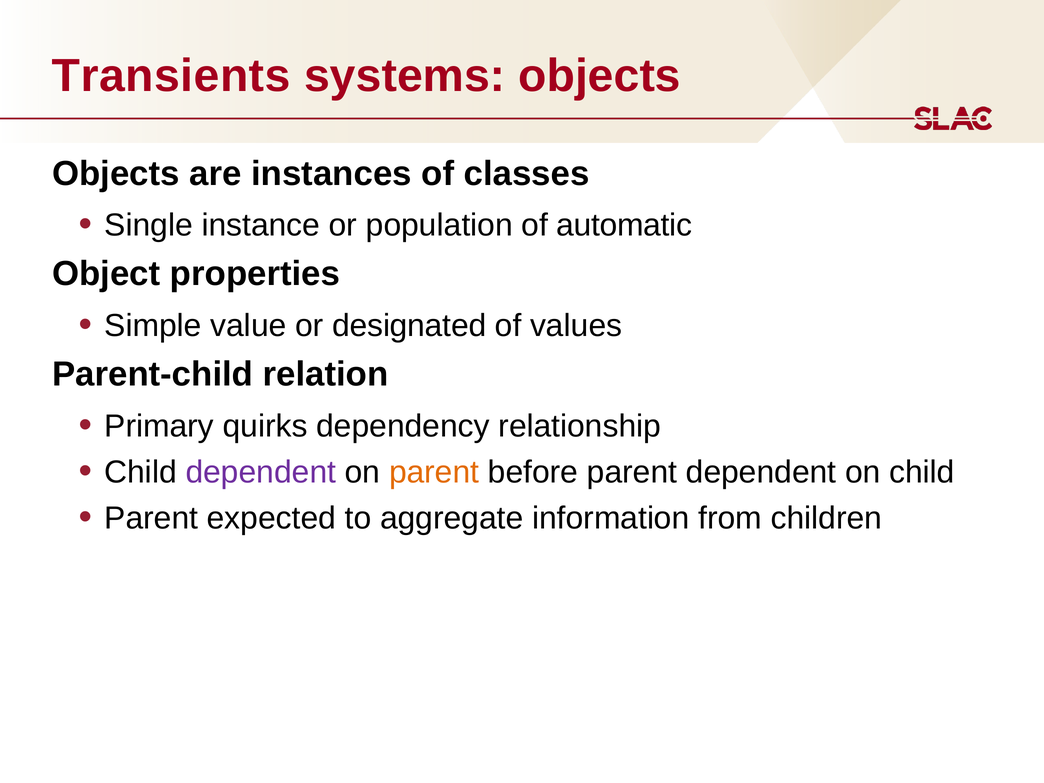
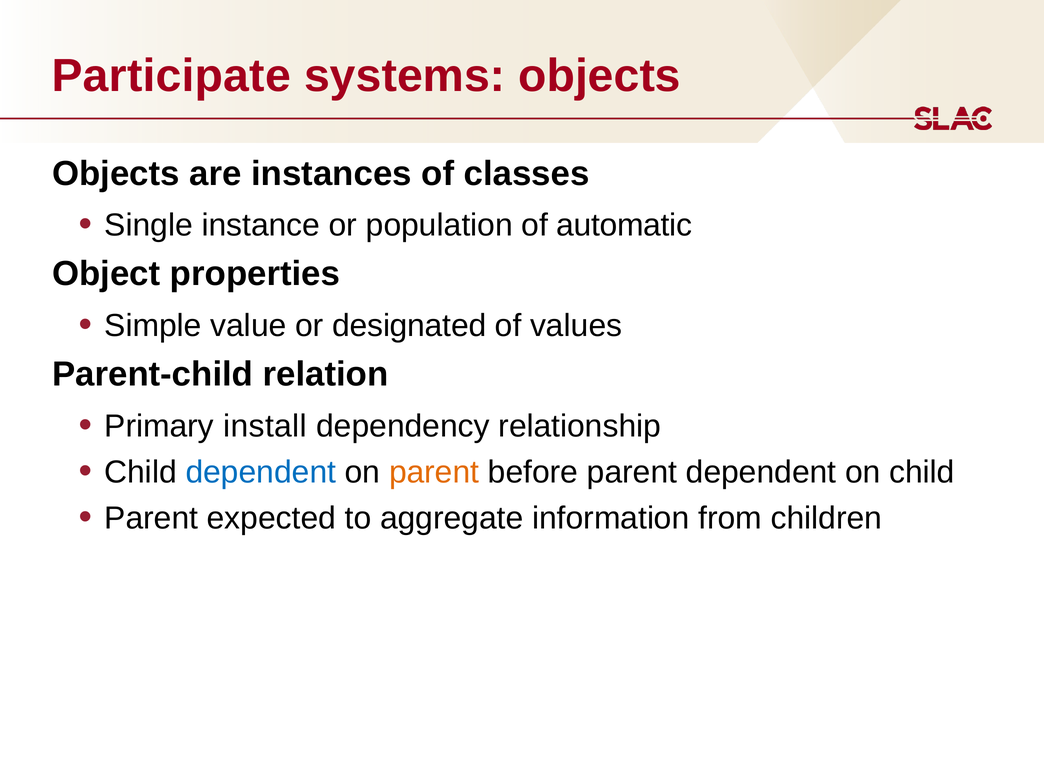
Transients: Transients -> Participate
quirks: quirks -> install
dependent at (261, 472) colour: purple -> blue
